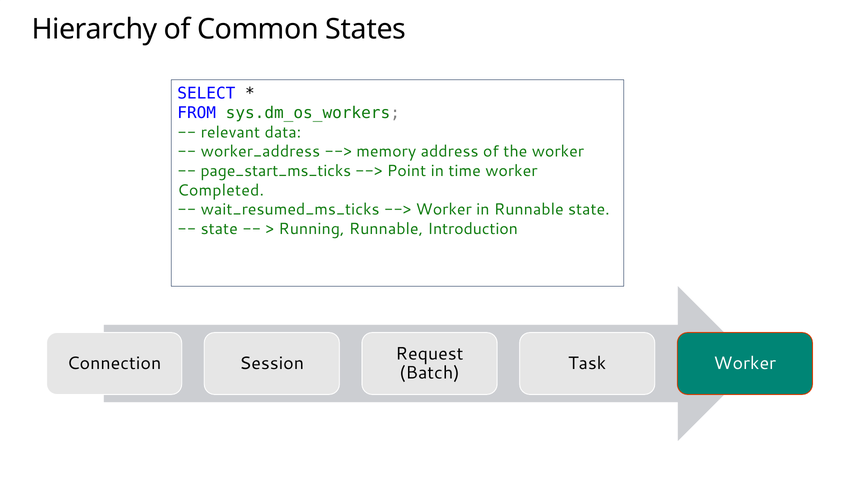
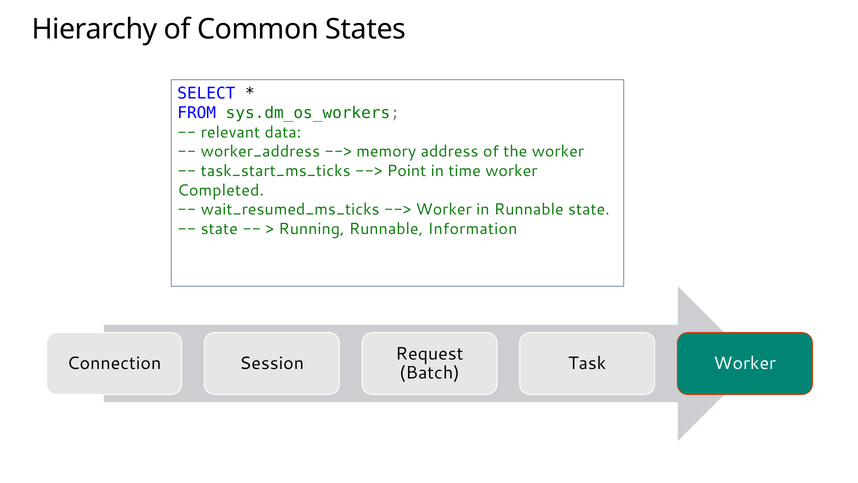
page_start_ms_ticks: page_start_ms_ticks -> task_start_ms_ticks
Introduction: Introduction -> Information
